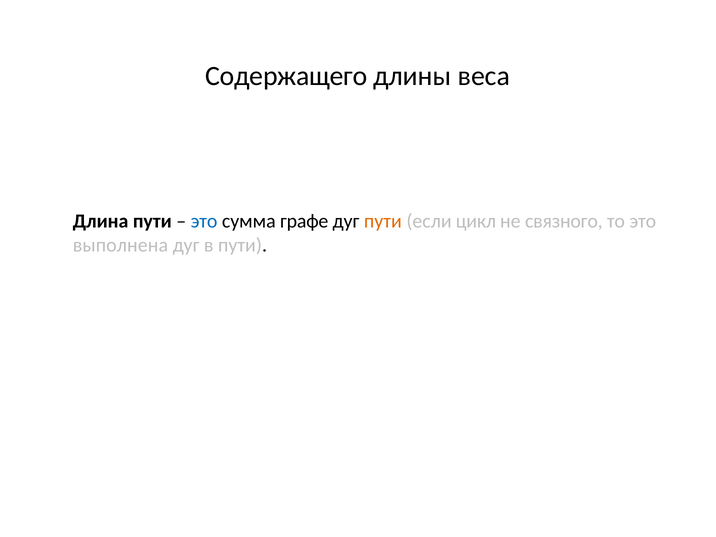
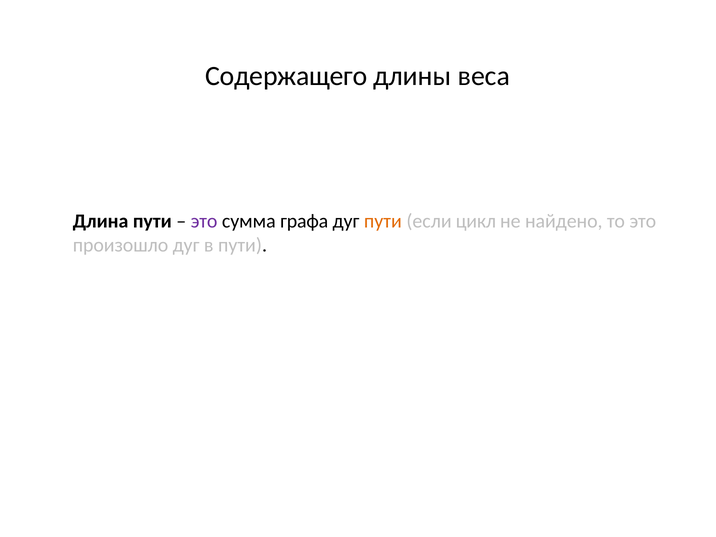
это at (204, 221) colour: blue -> purple
графе: графе -> графа
связного: связного -> найдено
выполнена: выполнена -> произошло
